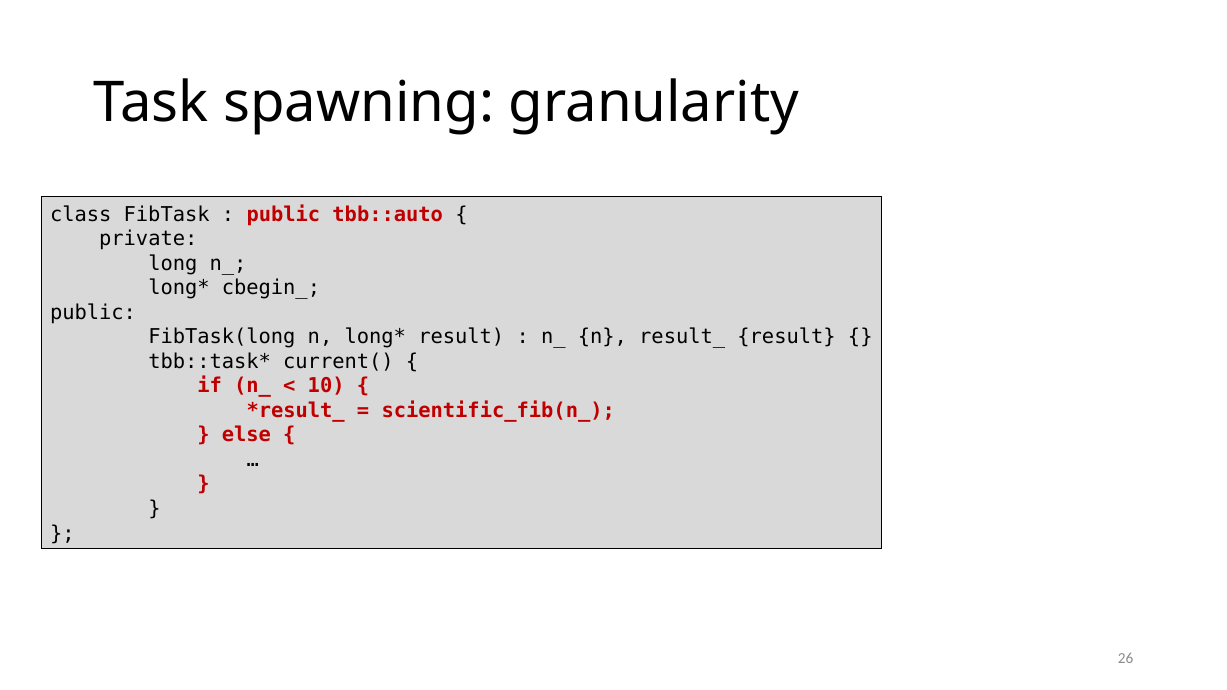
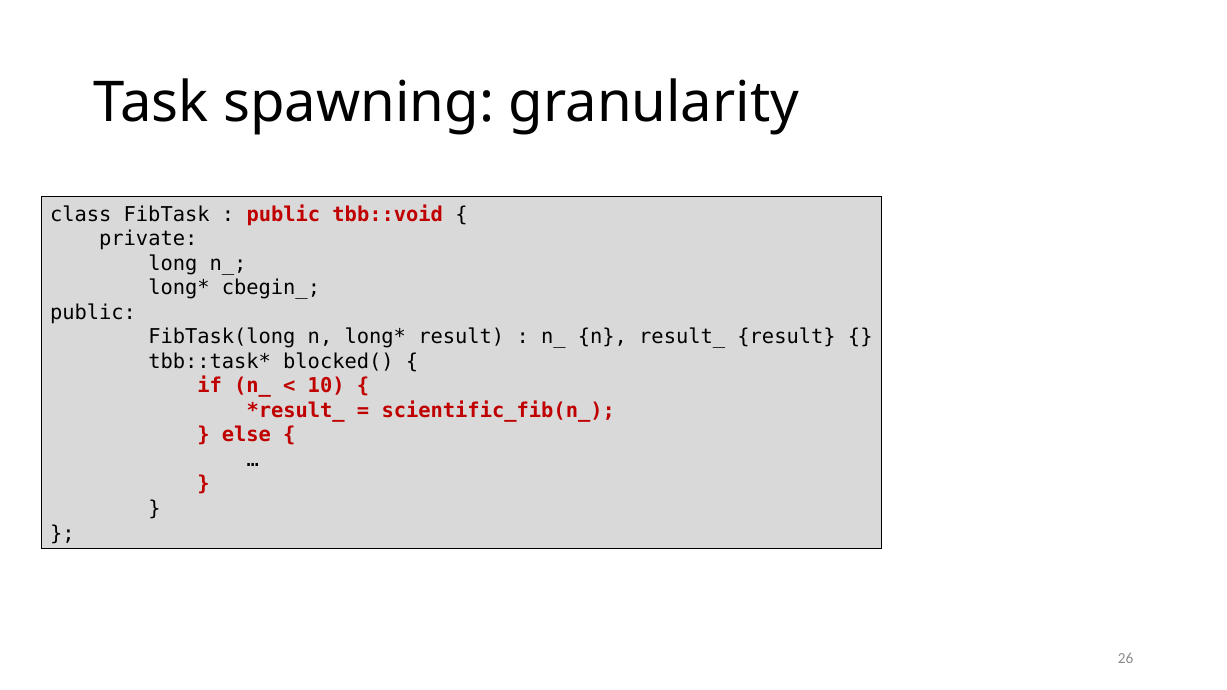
tbb::auto: tbb::auto -> tbb::void
current(: current( -> blocked(
